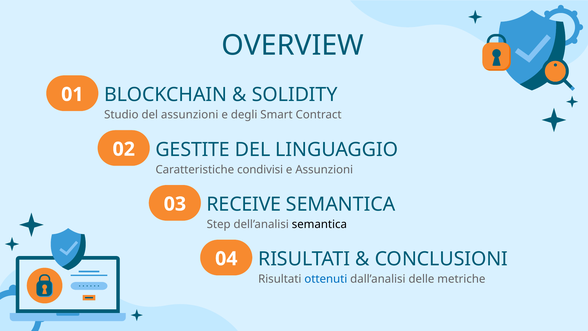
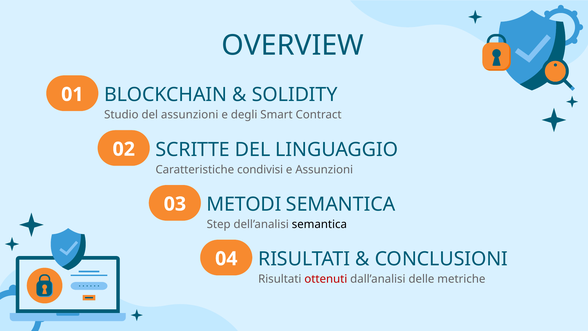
GESTITE: GESTITE -> SCRITTE
RECEIVE: RECEIVE -> METODI
ottenuti colour: blue -> red
